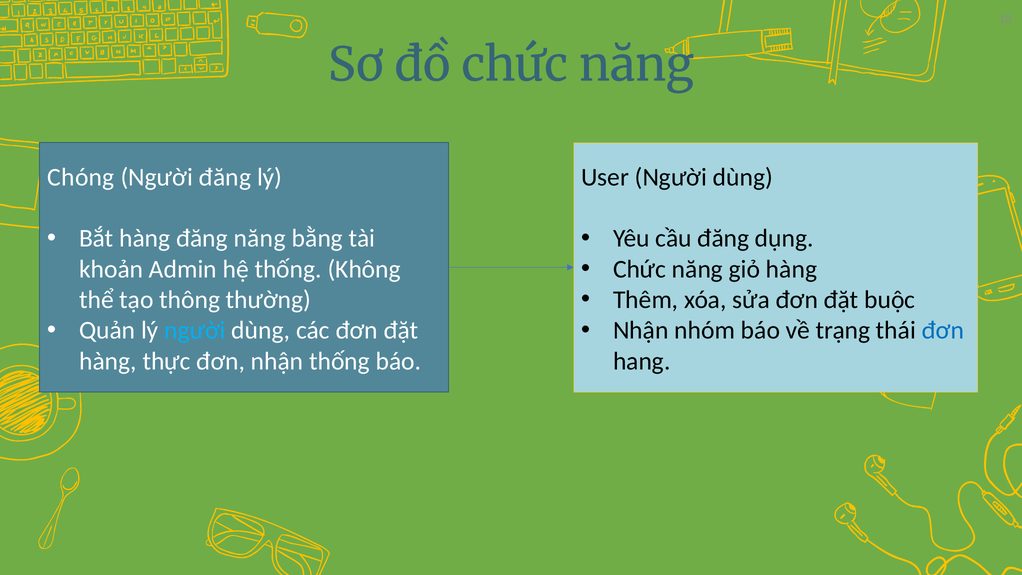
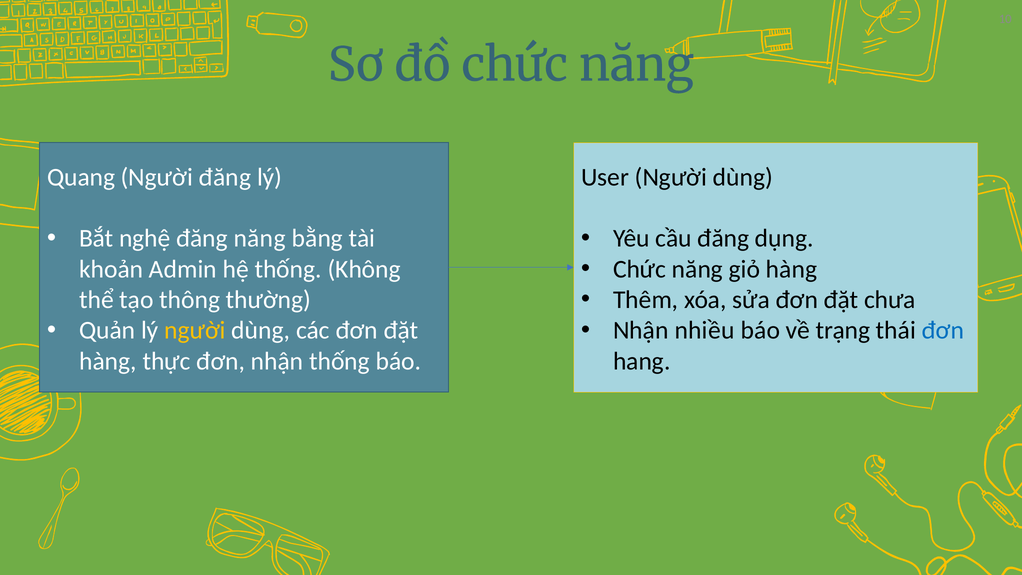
Chóng: Chóng -> Quang
Bắt hàng: hàng -> nghệ
buộc: buộc -> chưa
người at (195, 330) colour: light blue -> yellow
nhóm: nhóm -> nhiều
